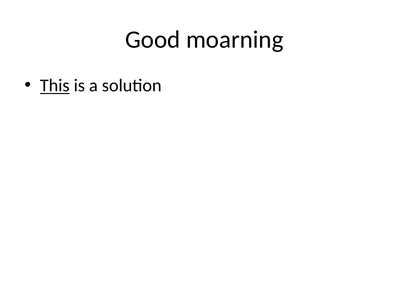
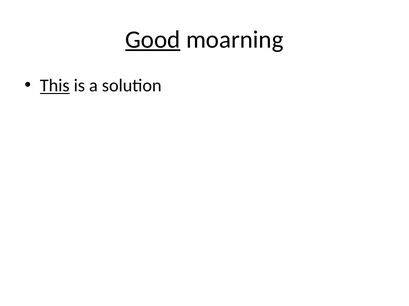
Good underline: none -> present
